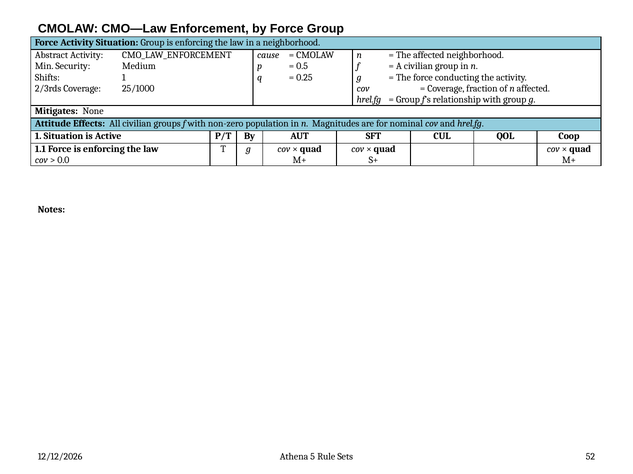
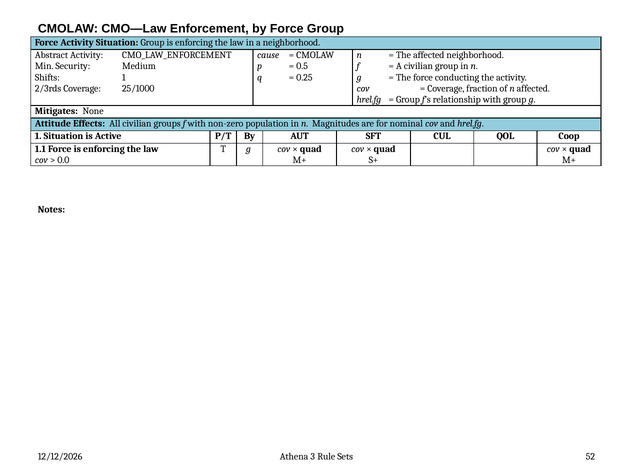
5: 5 -> 3
